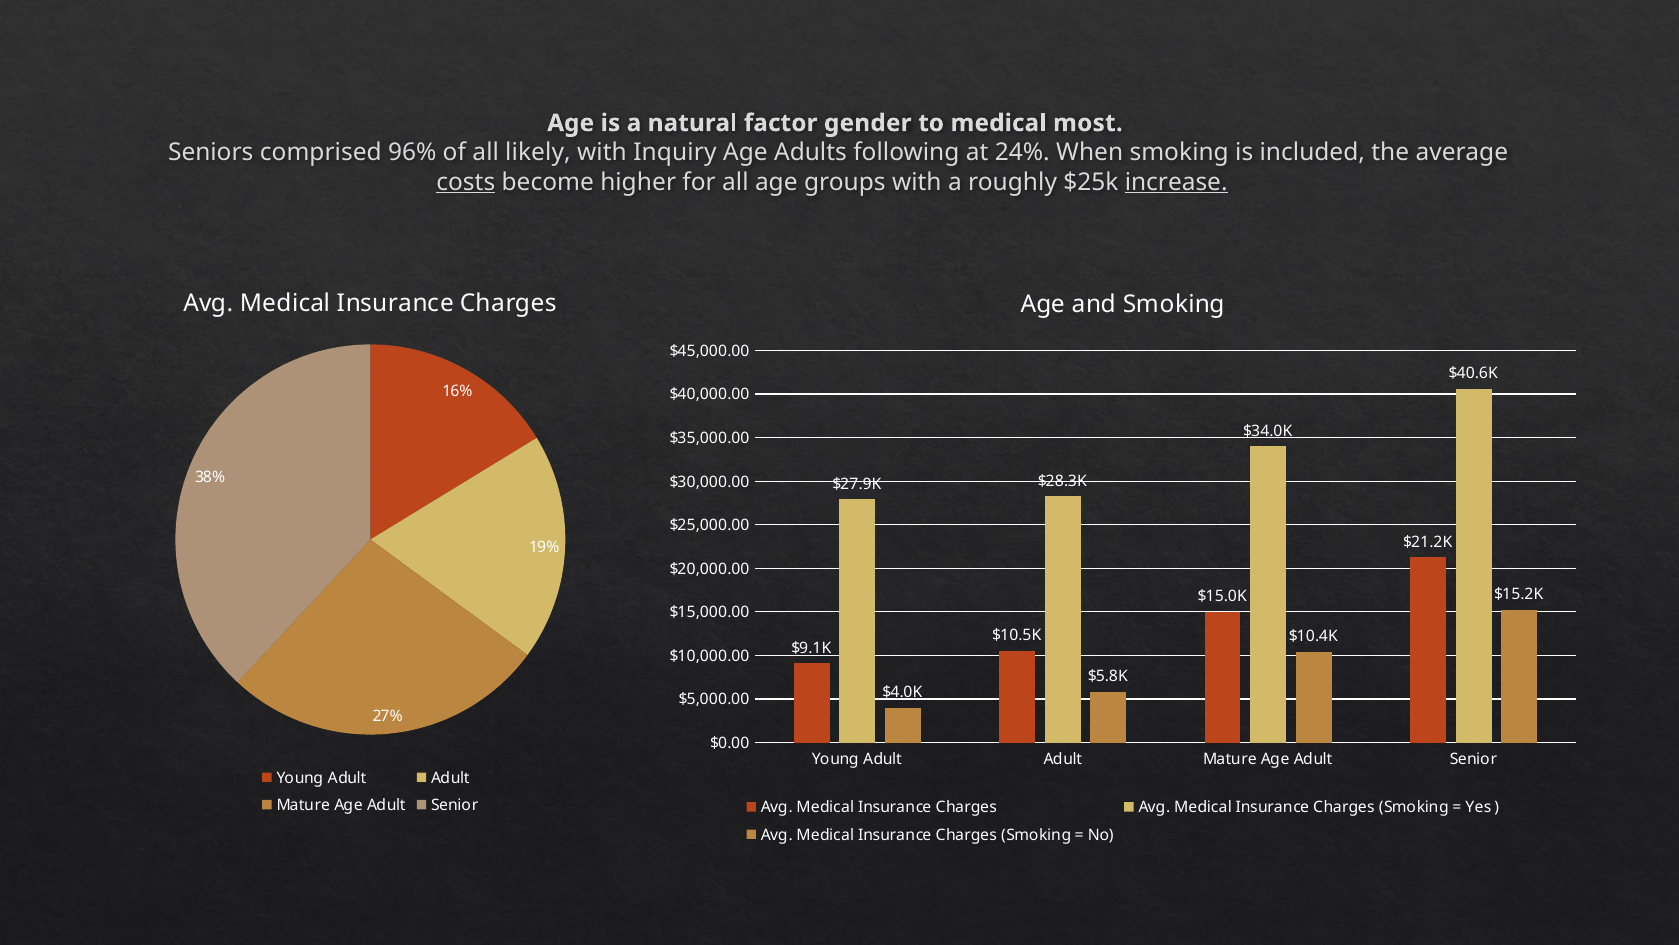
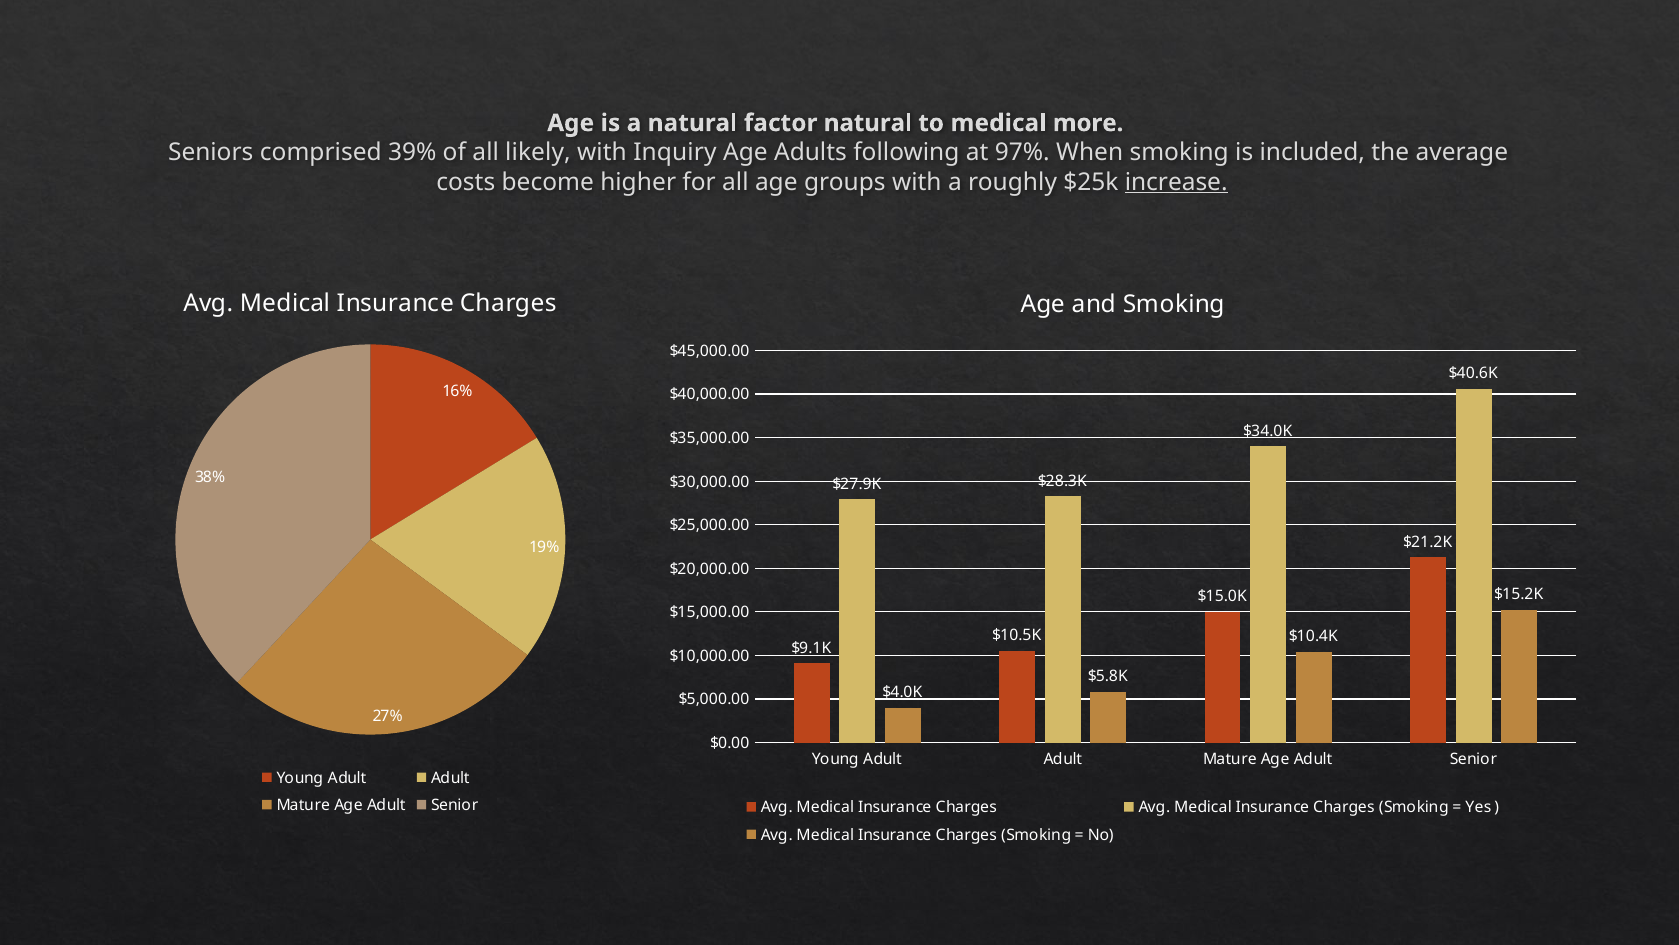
factor gender: gender -> natural
most: most -> more
96%: 96% -> 39%
24%: 24% -> 97%
costs underline: present -> none
